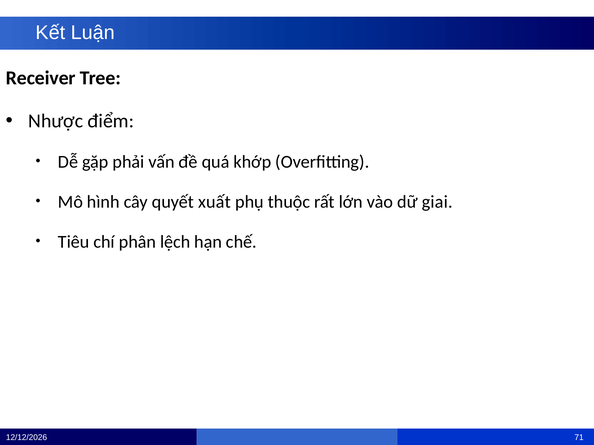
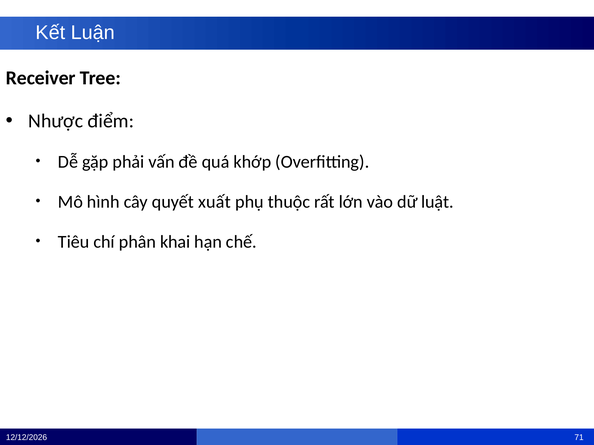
giai: giai -> luật
lệch: lệch -> khai
